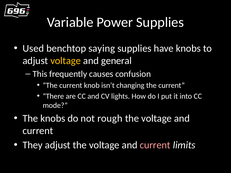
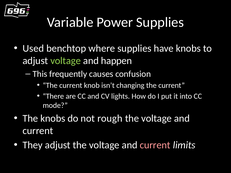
saying: saying -> where
voltage at (66, 61) colour: yellow -> light green
general: general -> happen
